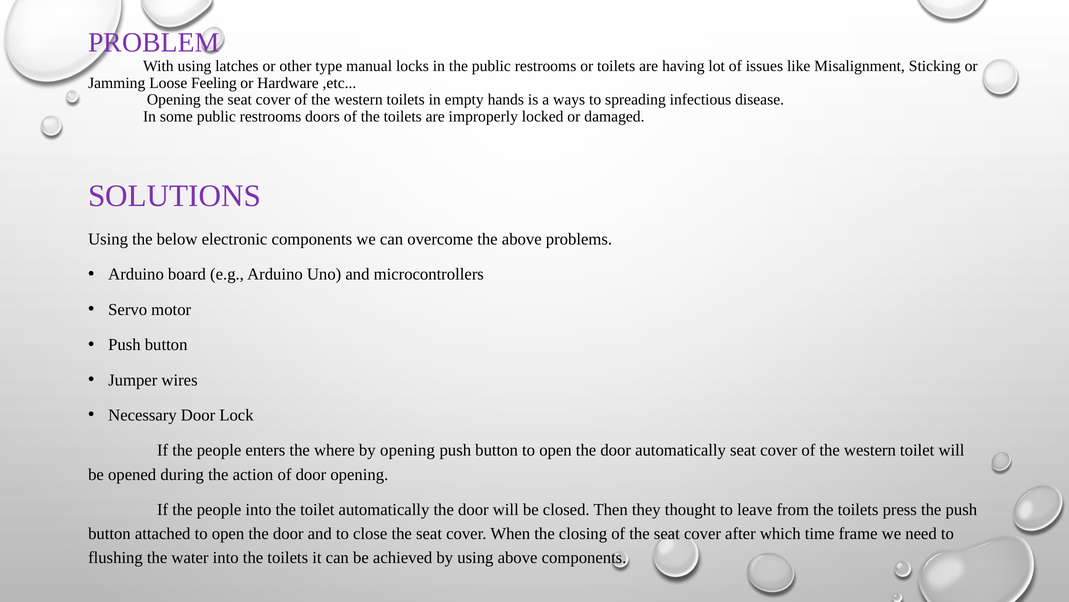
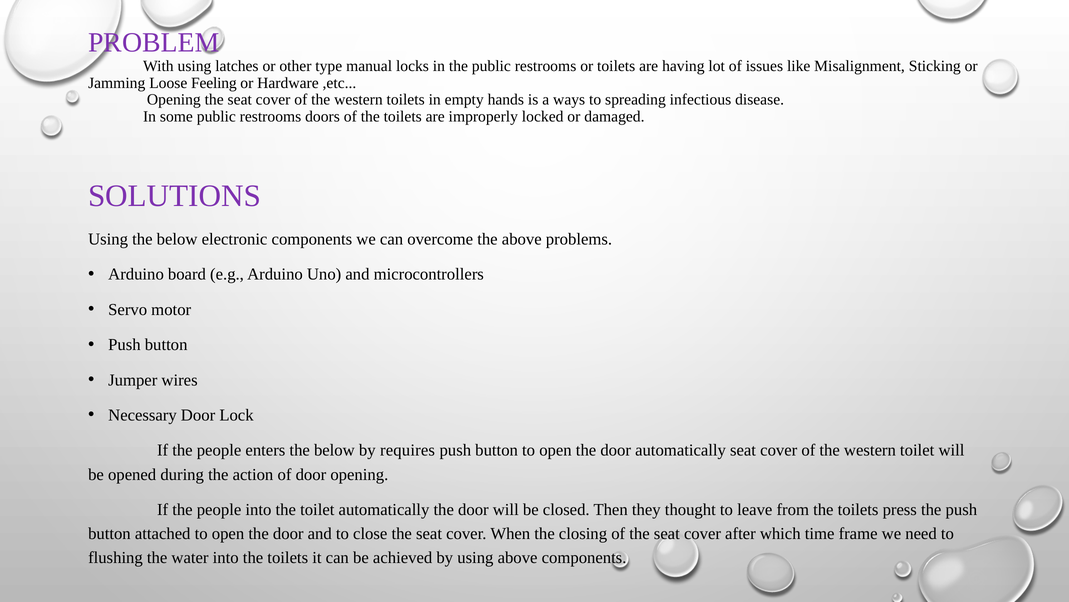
enters the where: where -> below
by opening: opening -> requires
